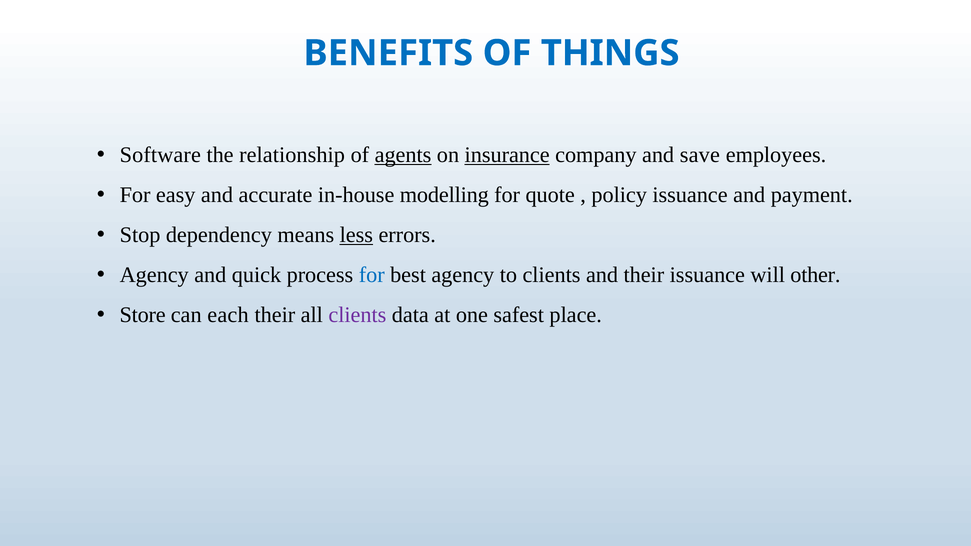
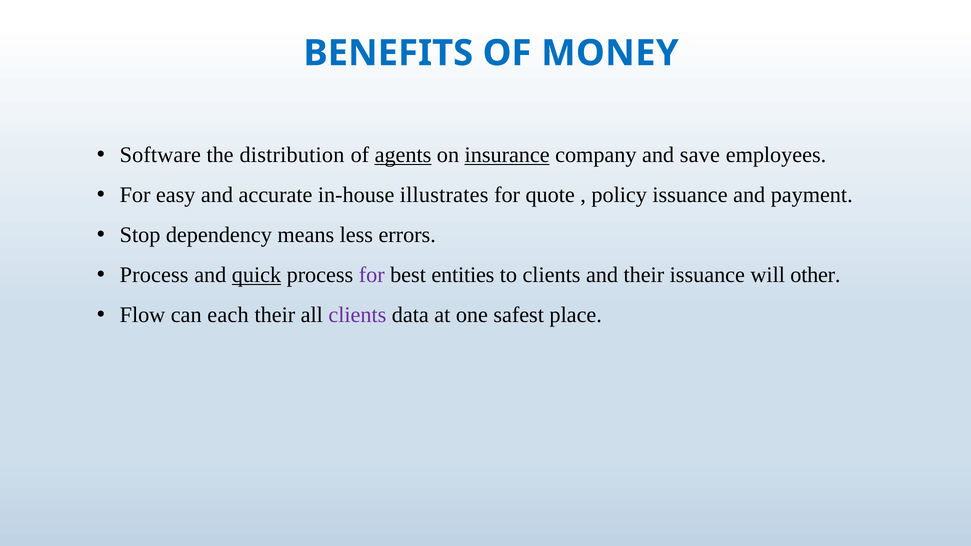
THINGS: THINGS -> MONEY
relationship: relationship -> distribution
modelling: modelling -> illustrates
less underline: present -> none
Agency at (154, 275): Agency -> Process
quick underline: none -> present
for at (372, 275) colour: blue -> purple
best agency: agency -> entities
Store: Store -> Flow
